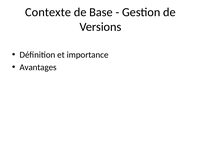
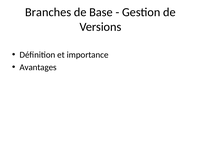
Contexte: Contexte -> Branches
